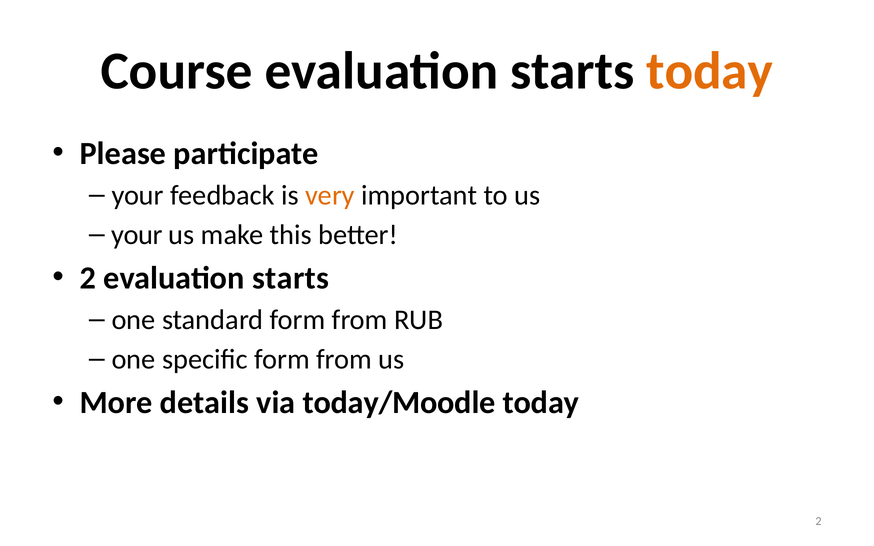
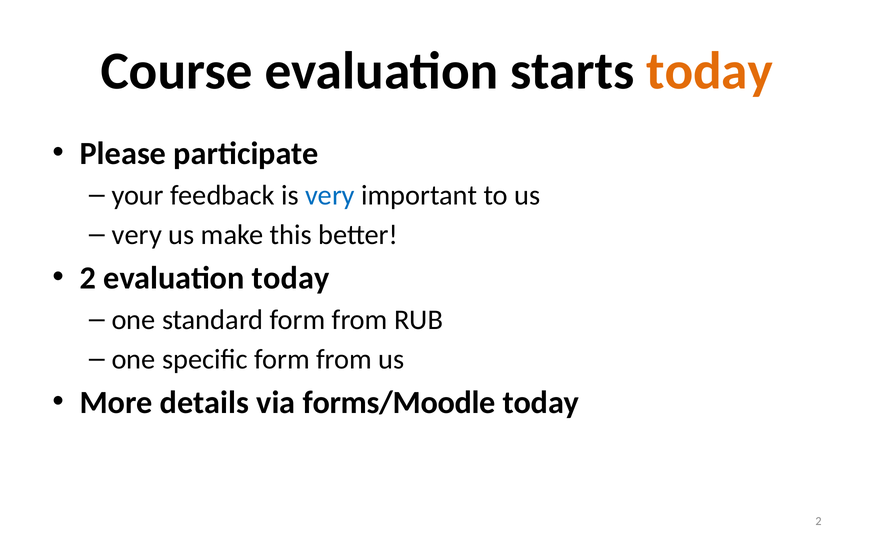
very at (330, 195) colour: orange -> blue
your at (137, 235): your -> very
2 evaluation starts: starts -> today
today/Moodle: today/Moodle -> forms/Moodle
